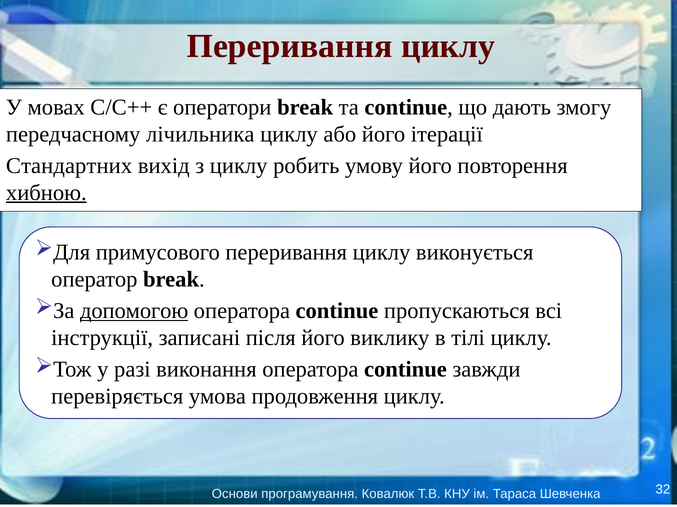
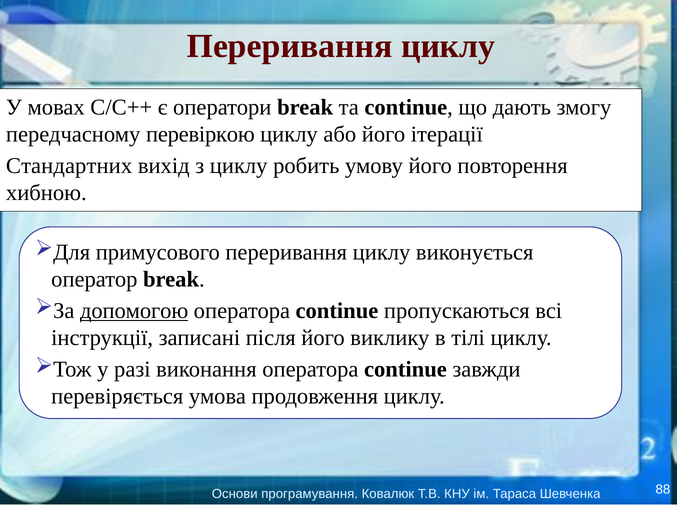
лічильника: лічильника -> перевіркою
хибною underline: present -> none
32: 32 -> 88
